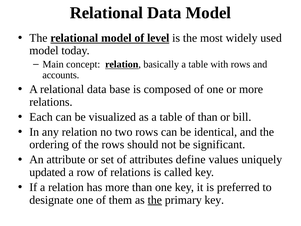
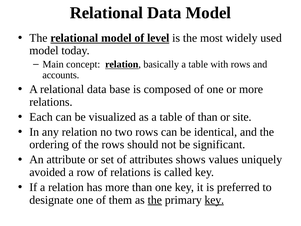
bill: bill -> site
define: define -> shows
updated: updated -> avoided
key at (214, 200) underline: none -> present
